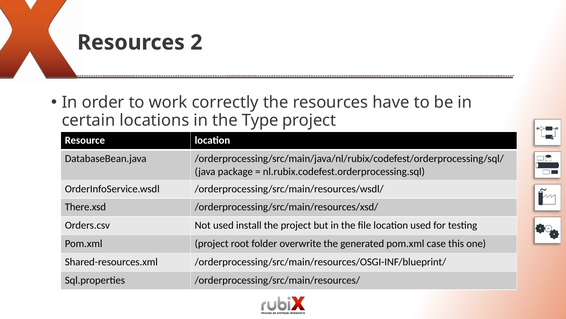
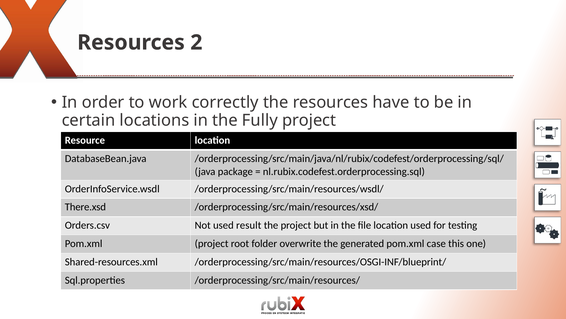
Type: Type -> Fully
install: install -> result
